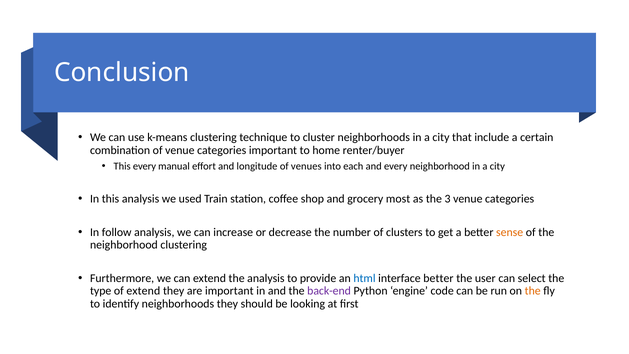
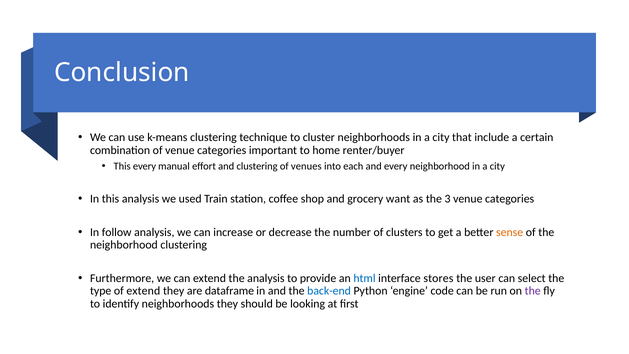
and longitude: longitude -> clustering
most: most -> want
interface better: better -> stores
are important: important -> dataframe
back-end colour: purple -> blue
the at (533, 291) colour: orange -> purple
